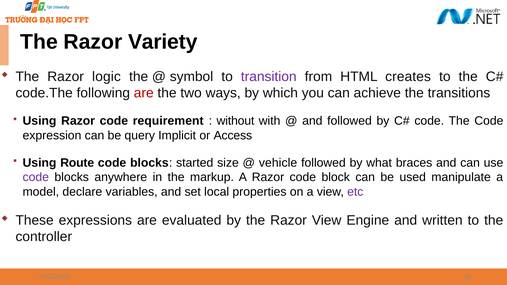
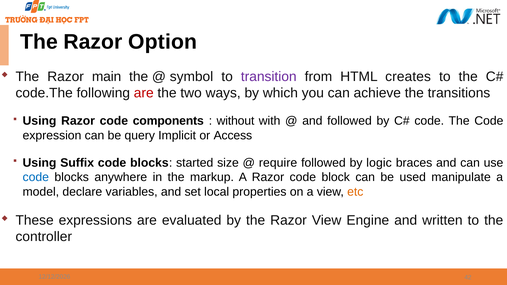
Variety: Variety -> Option
logic: logic -> main
requirement: requirement -> components
Route: Route -> Suffix
vehicle: vehicle -> require
what: what -> logic
code at (36, 177) colour: purple -> blue
etc colour: purple -> orange
